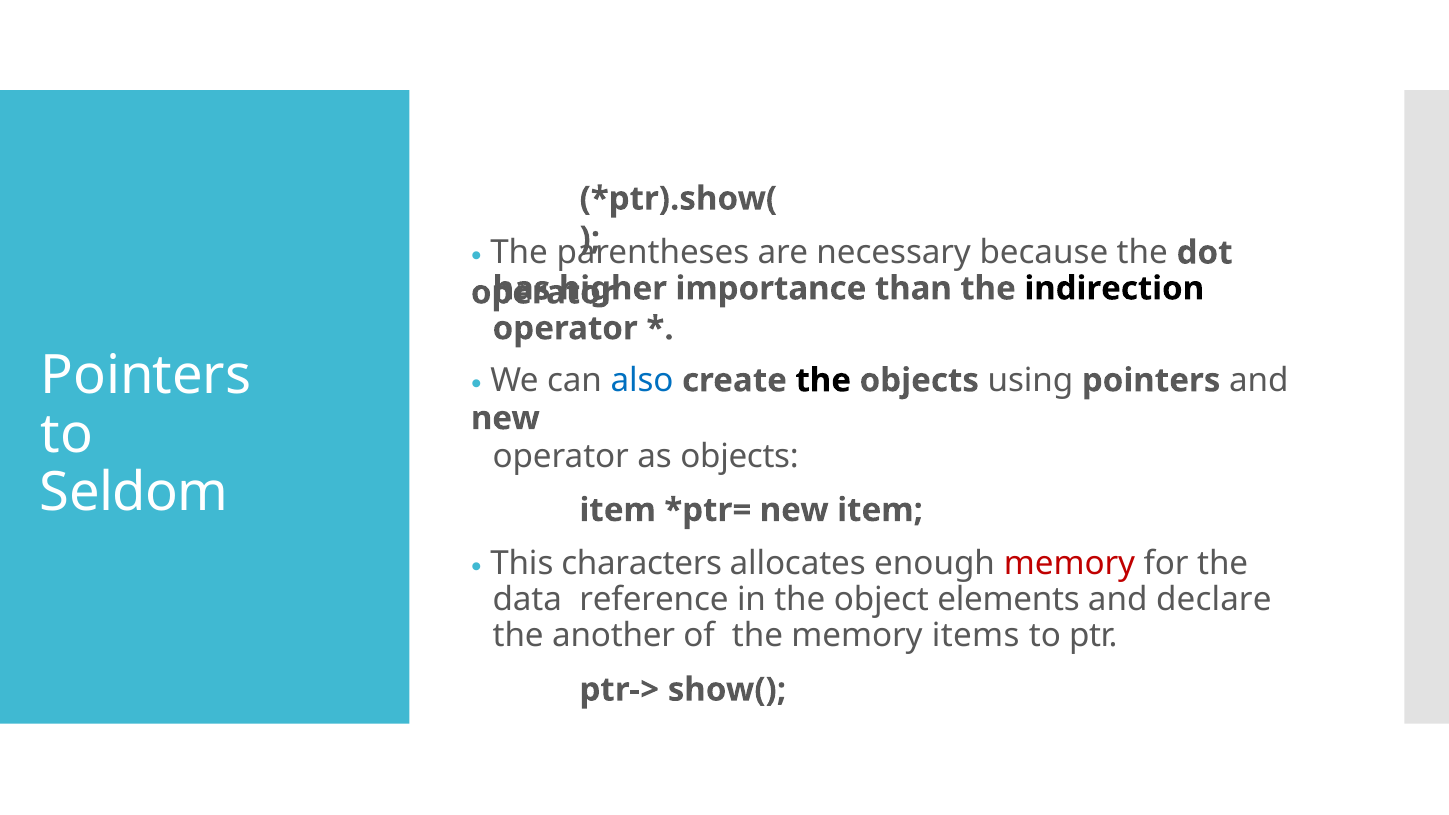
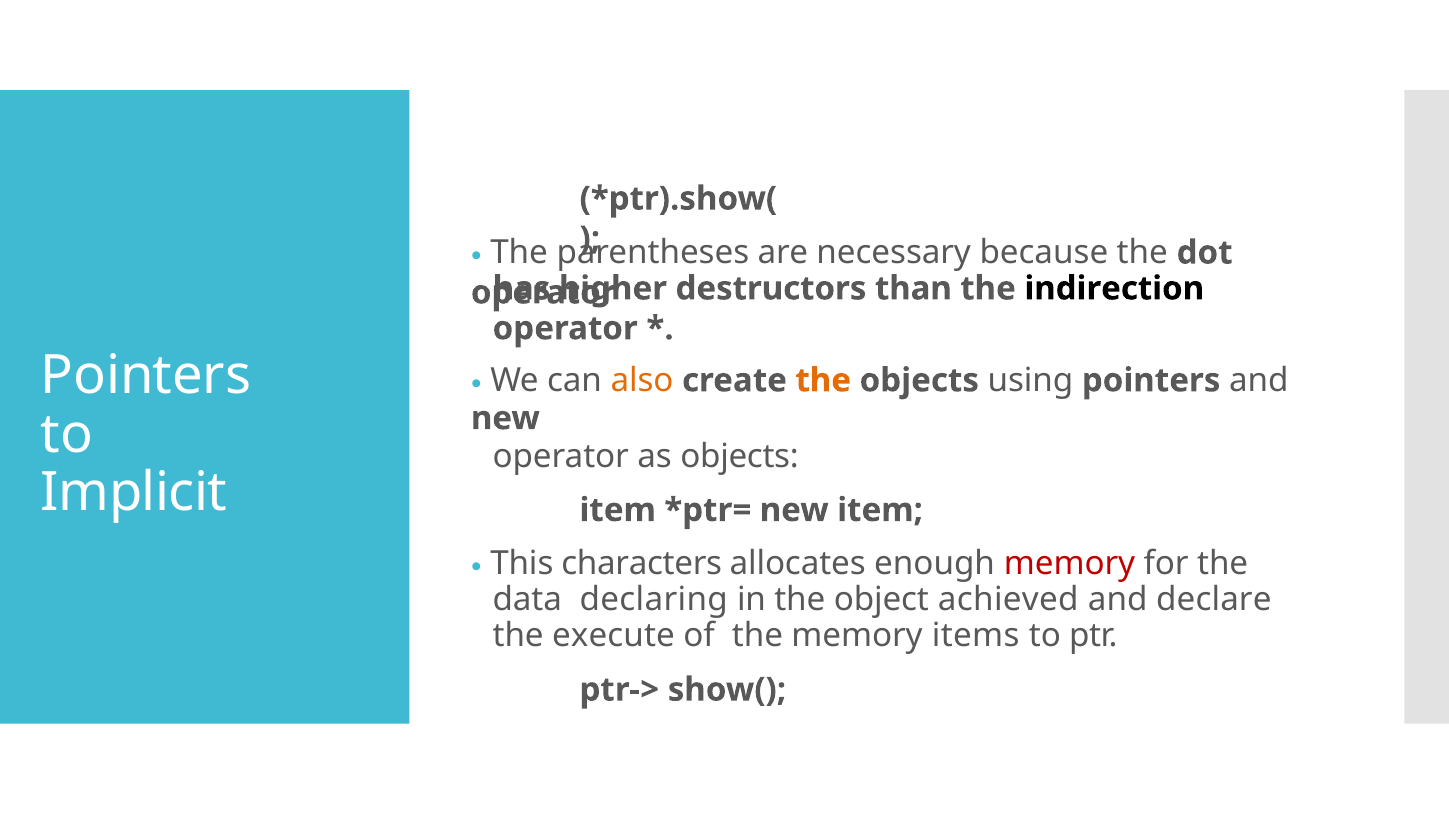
importance: importance -> destructors
also colour: blue -> orange
the at (823, 380) colour: black -> orange
Seldom: Seldom -> Implicit
reference: reference -> declaring
elements: elements -> achieved
another: another -> execute
